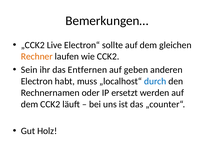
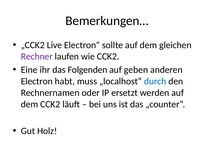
Rechner colour: orange -> purple
Sein: Sein -> Eine
Entfernen: Entfernen -> Folgenden
